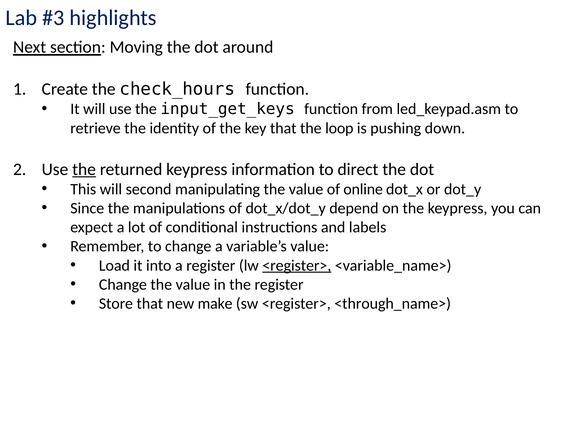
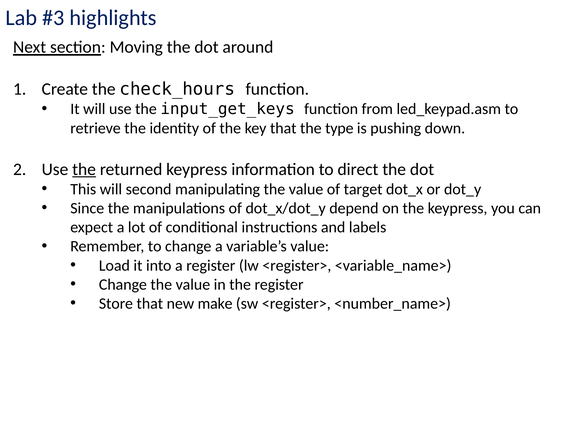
loop: loop -> type
online: online -> target
<register> at (297, 265) underline: present -> none
<through_name>: <through_name> -> <number_name>
